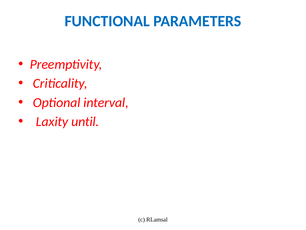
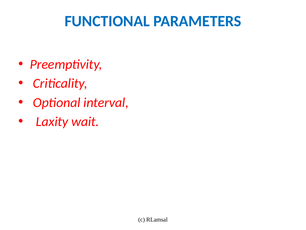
until: until -> wait
